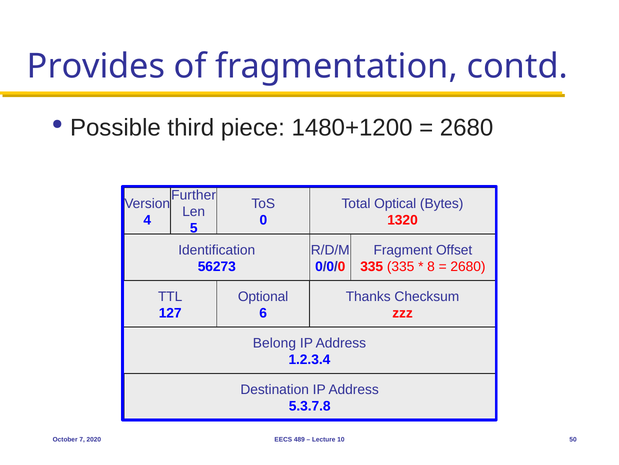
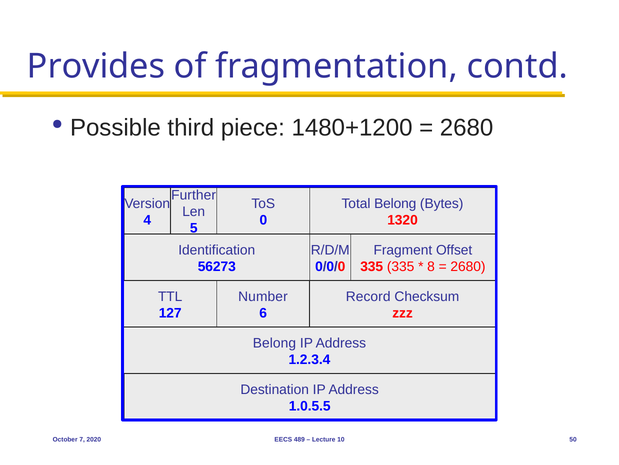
Total Optical: Optical -> Belong
Optional: Optional -> Number
Thanks: Thanks -> Record
5.3.7.8: 5.3.7.8 -> 1.0.5.5
